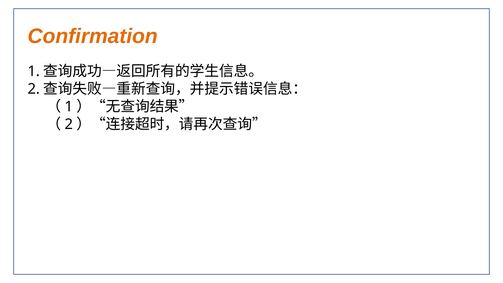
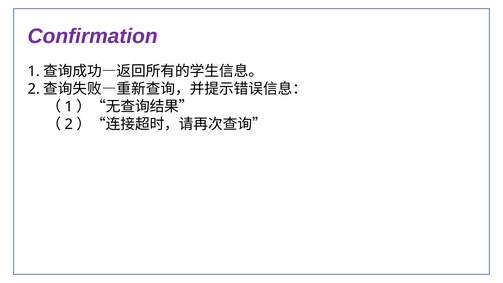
Confirmation colour: orange -> purple
